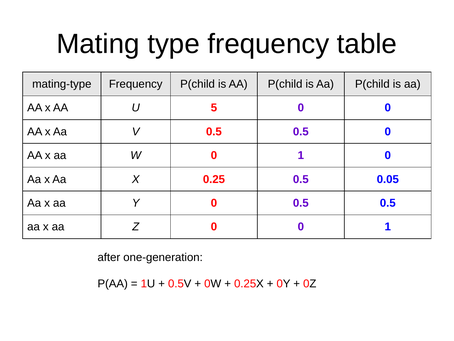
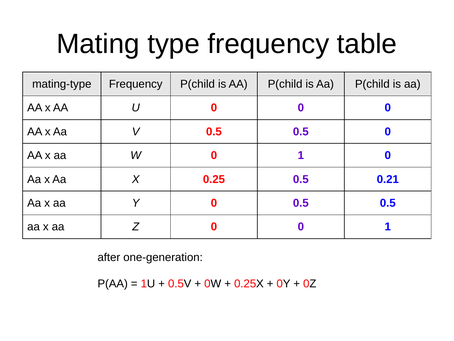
U 5: 5 -> 0
0.05: 0.05 -> 0.21
